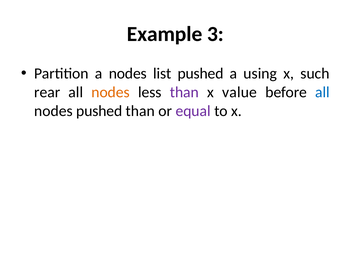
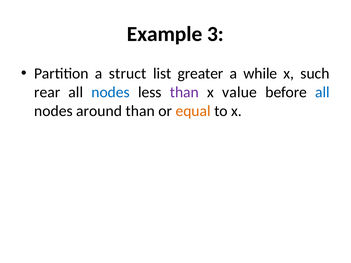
a nodes: nodes -> struct
list pushed: pushed -> greater
using: using -> while
nodes at (111, 92) colour: orange -> blue
nodes pushed: pushed -> around
equal colour: purple -> orange
